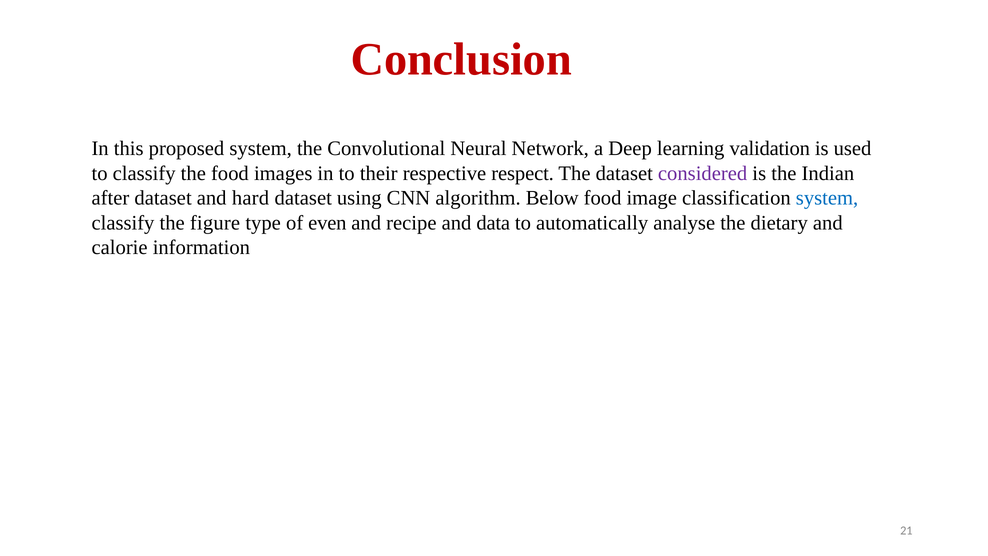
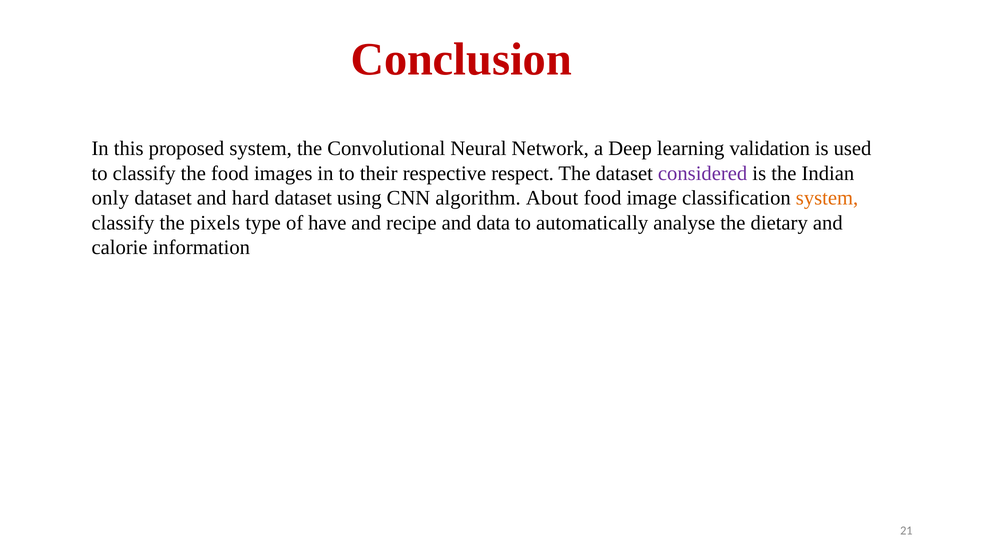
after: after -> only
Below: Below -> About
system at (827, 198) colour: blue -> orange
figure: figure -> pixels
even: even -> have
